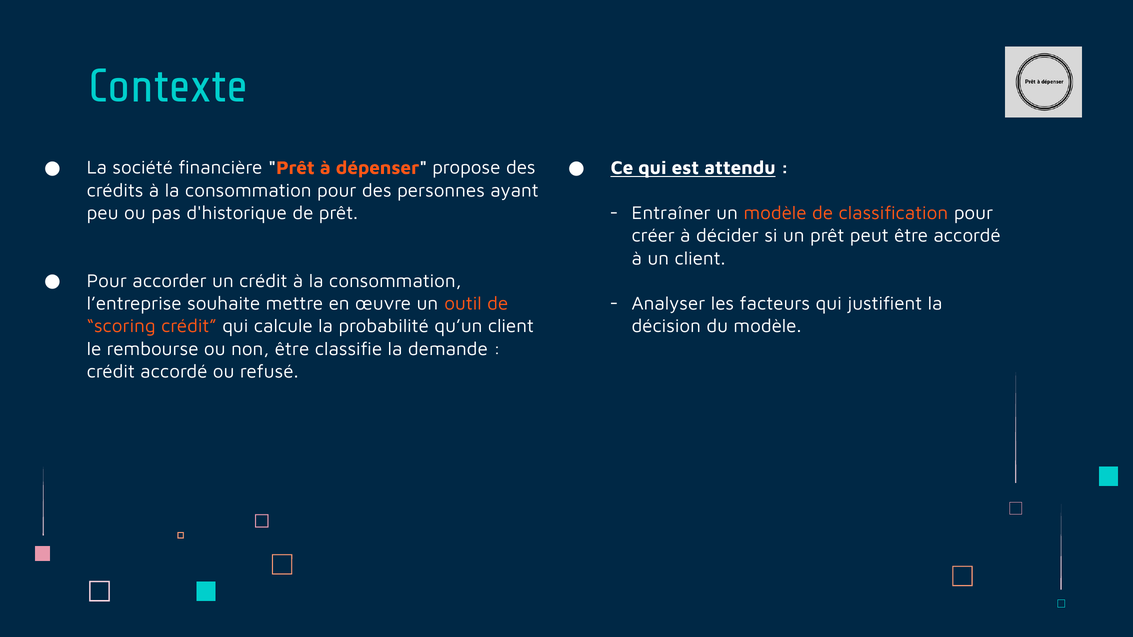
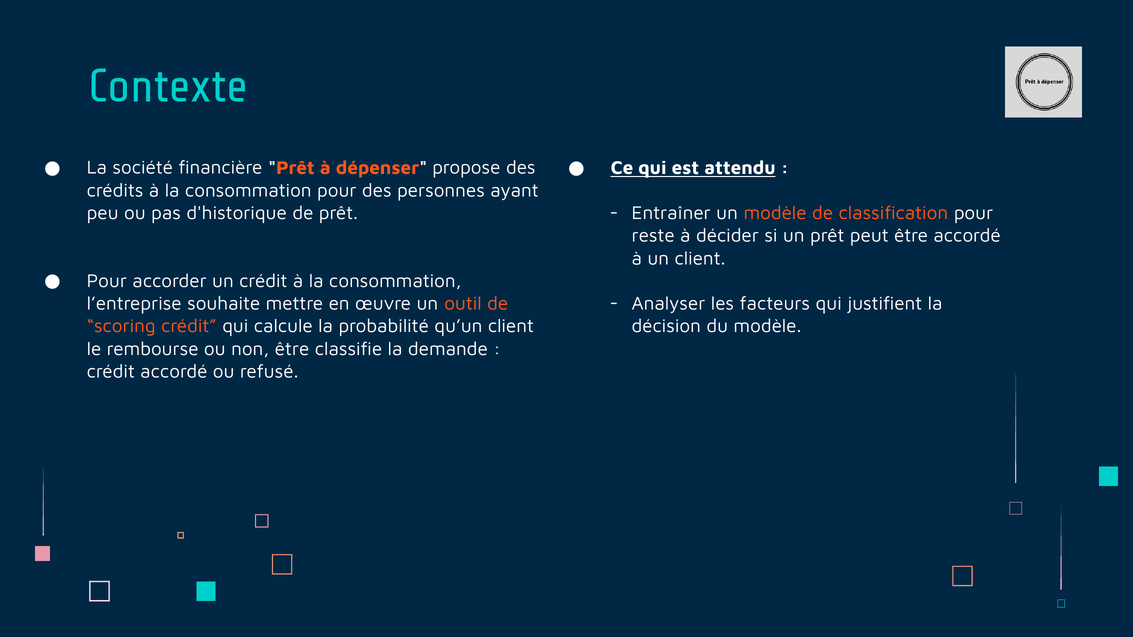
créer: créer -> reste
